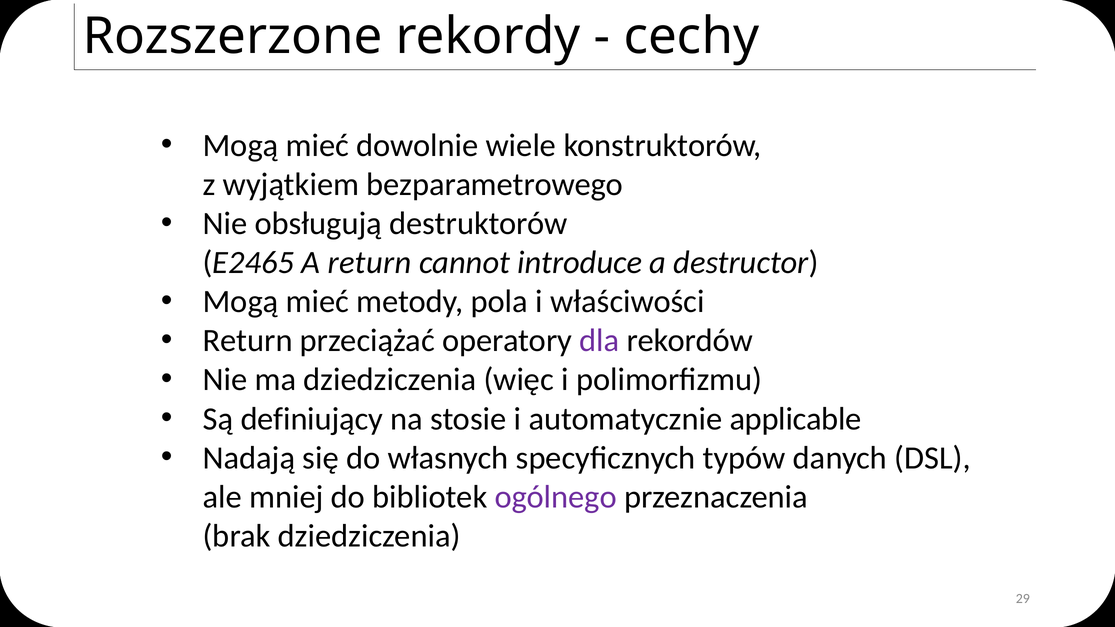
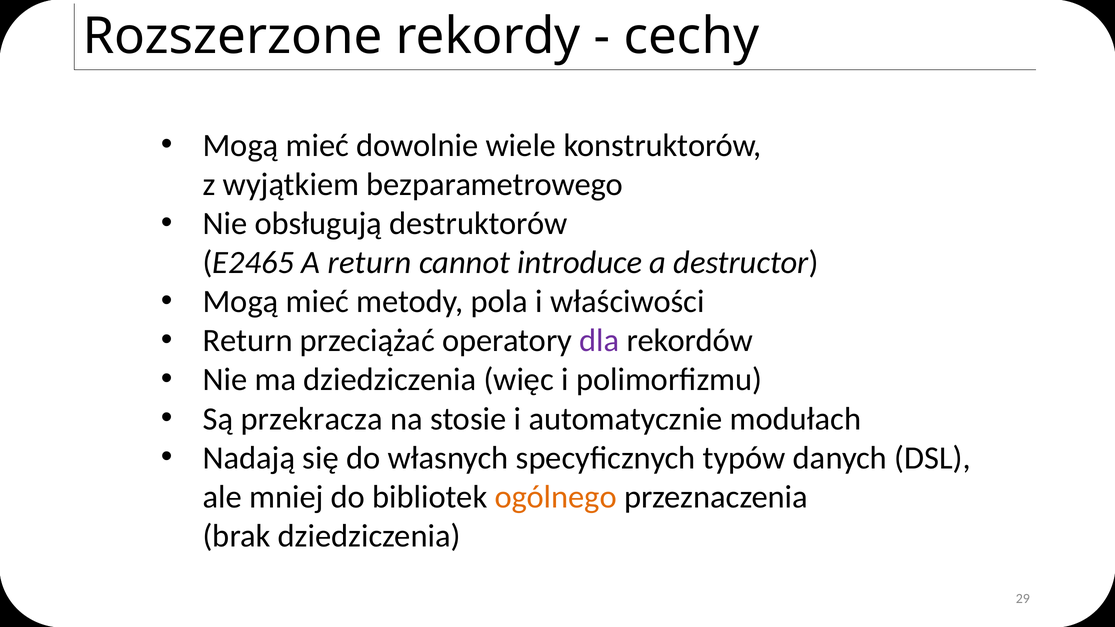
definiujący: definiujący -> przekracza
applicable: applicable -> modułach
ogólnego colour: purple -> orange
